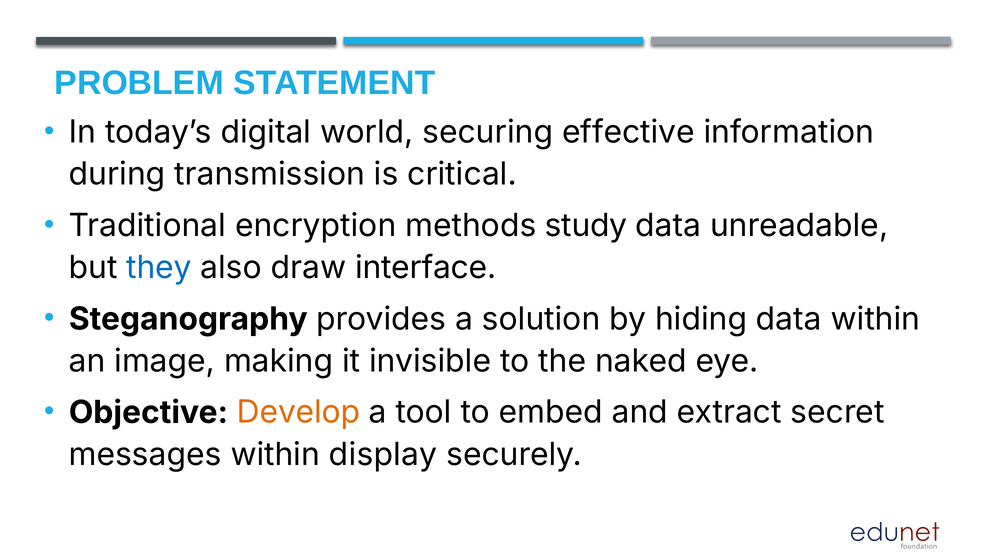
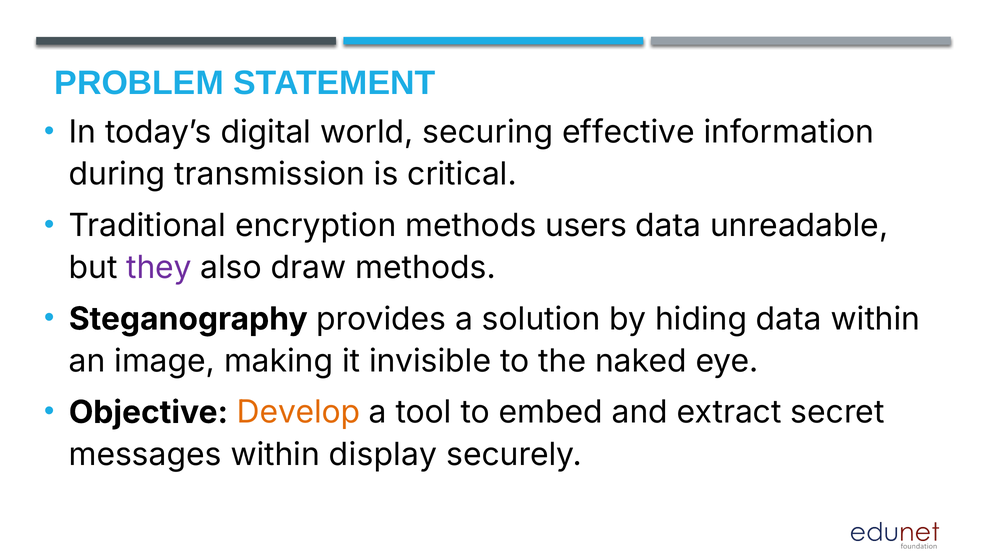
study: study -> users
they colour: blue -> purple
draw interface: interface -> methods
